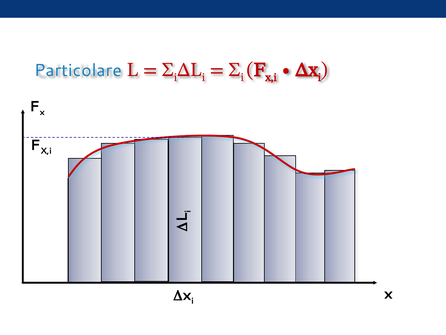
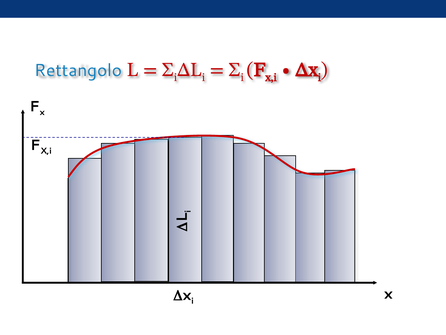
Particolare: Particolare -> Rettangolo
